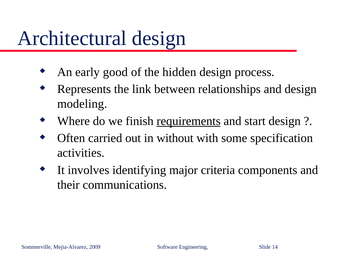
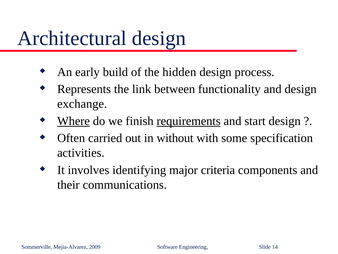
good: good -> build
relationships: relationships -> functionality
modeling: modeling -> exchange
Where underline: none -> present
